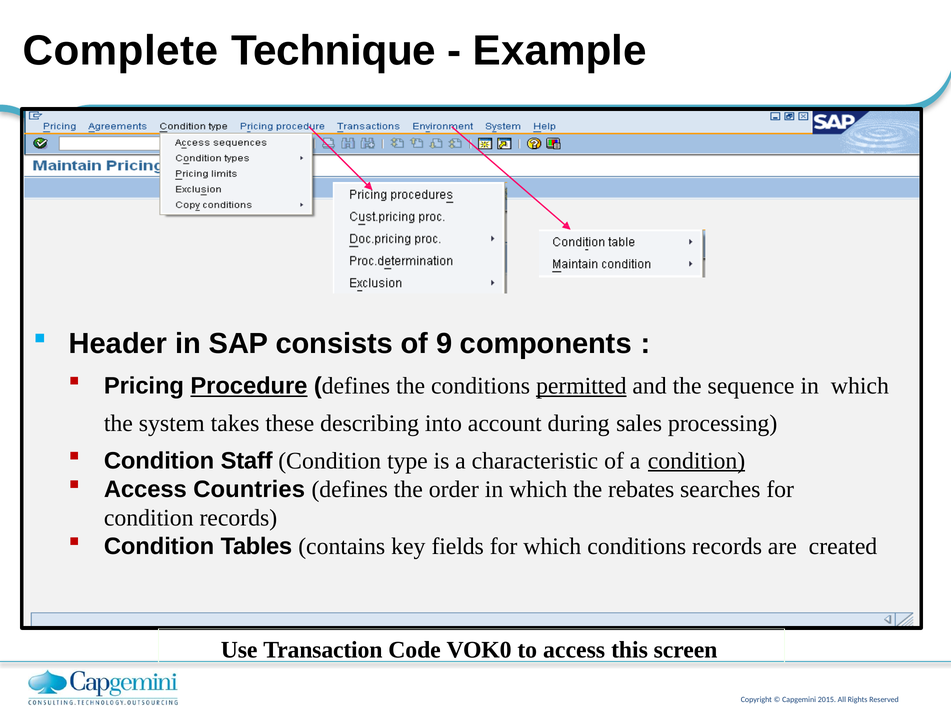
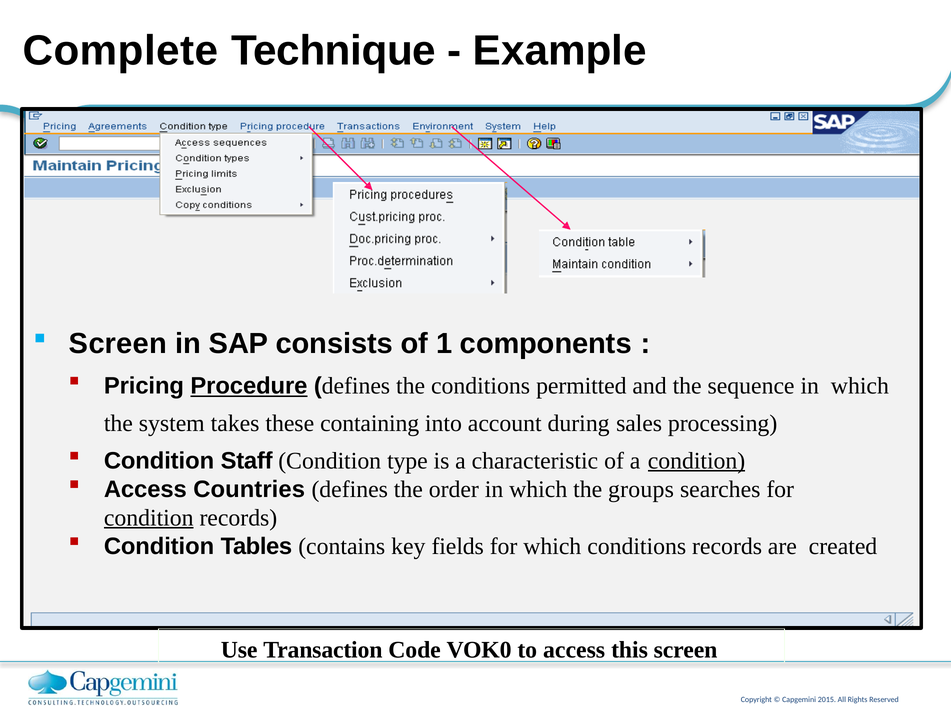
Header at (118, 344): Header -> Screen
9: 9 -> 1
permitted underline: present -> none
describing: describing -> containing
rebates: rebates -> groups
condition at (149, 518) underline: none -> present
